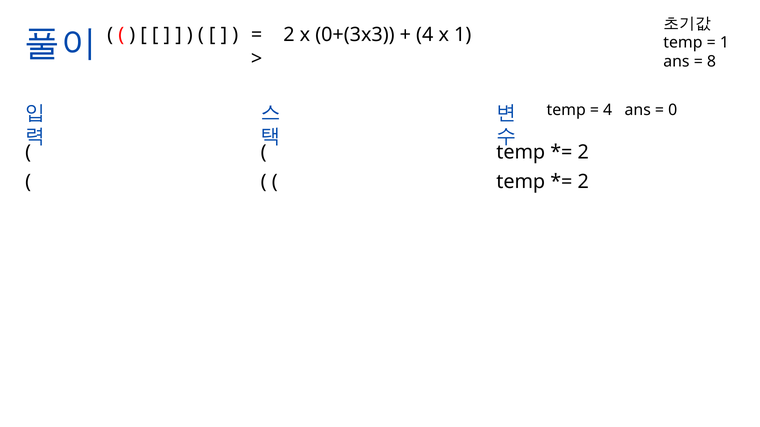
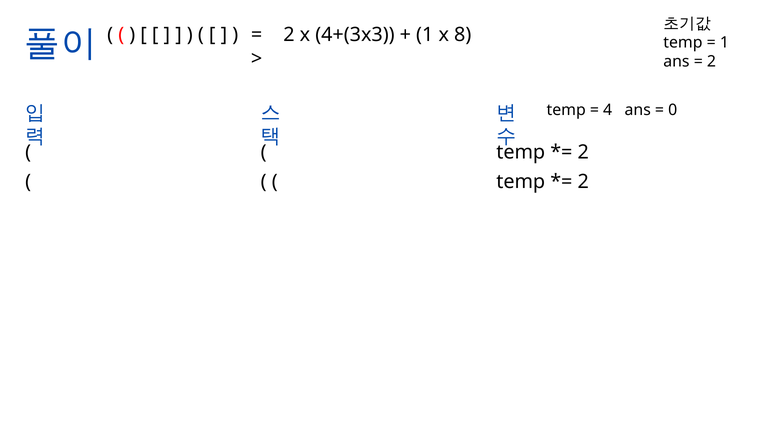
0+(3x3: 0+(3x3 -> 4+(3x3
4 at (425, 35): 4 -> 1
x 1: 1 -> 8
8 at (711, 62): 8 -> 2
